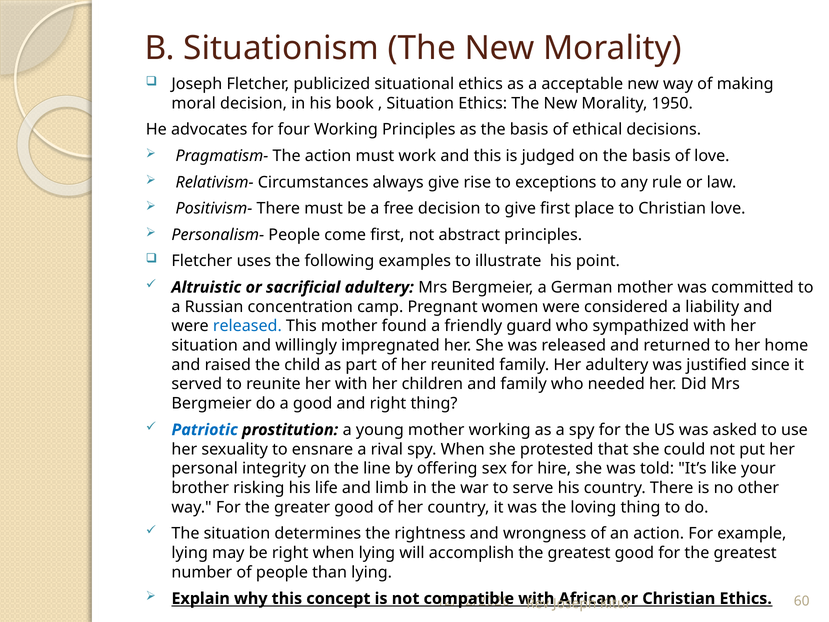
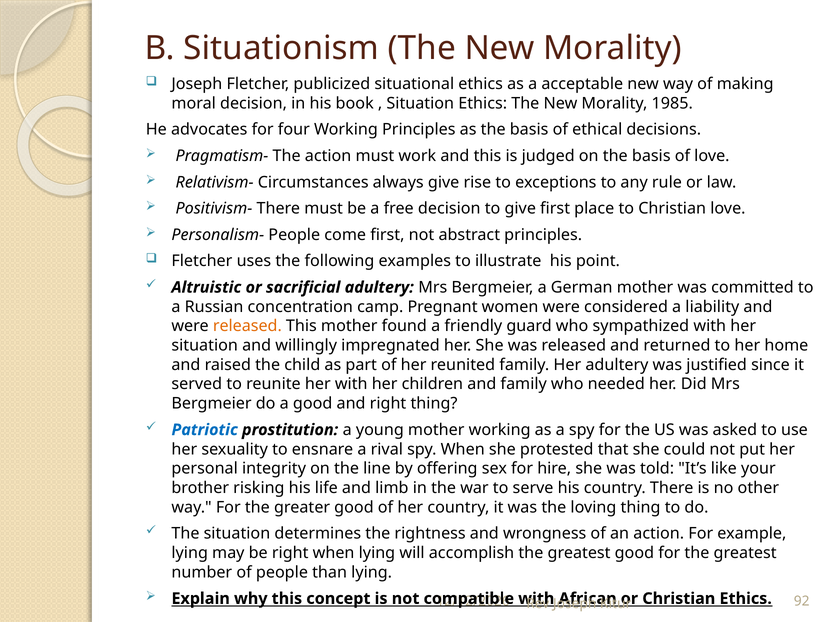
1950: 1950 -> 1985
released at (247, 326) colour: blue -> orange
60: 60 -> 92
